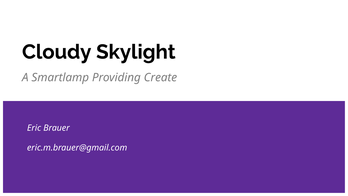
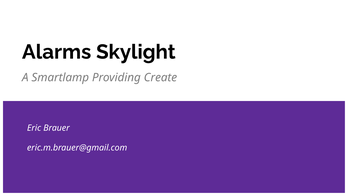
Cloudy: Cloudy -> Alarms
